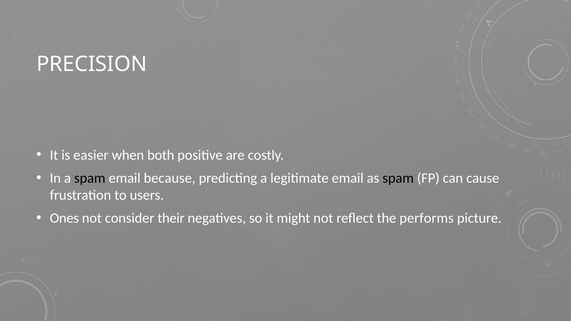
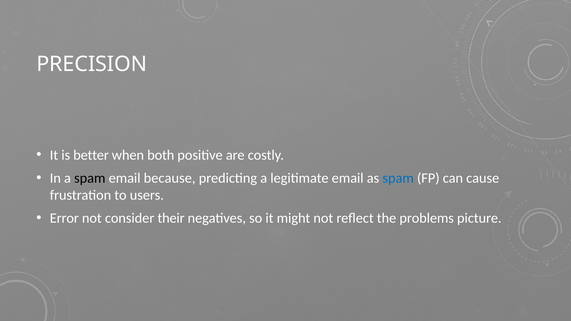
easier: easier -> better
spam at (398, 178) colour: black -> blue
Ones: Ones -> Error
performs: performs -> problems
